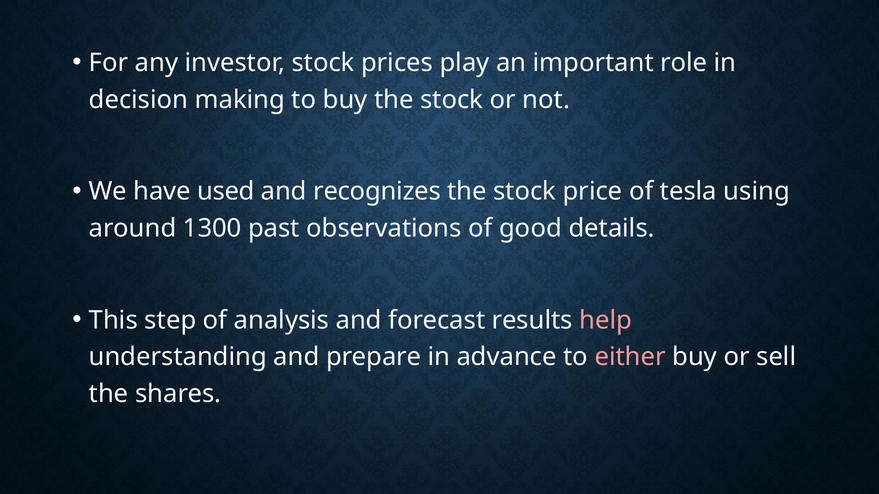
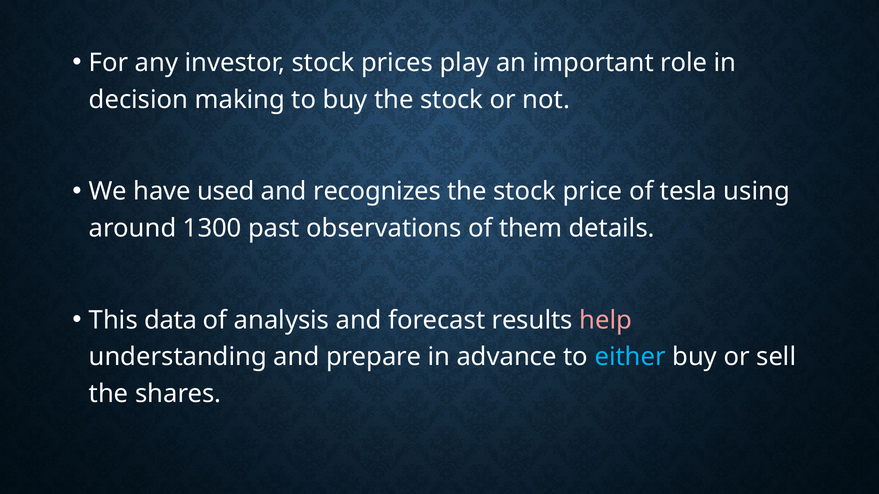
good: good -> them
step: step -> data
either colour: pink -> light blue
